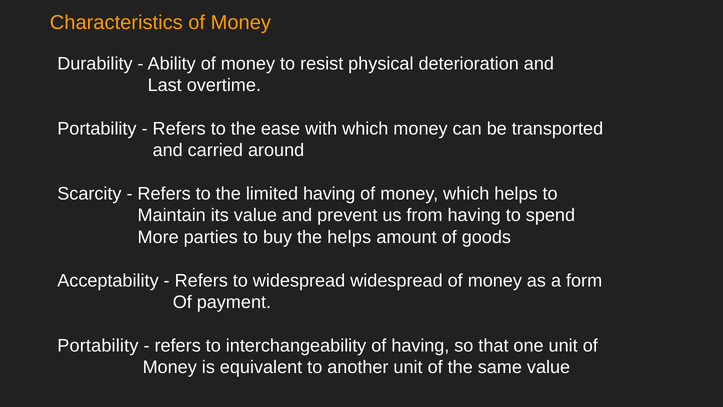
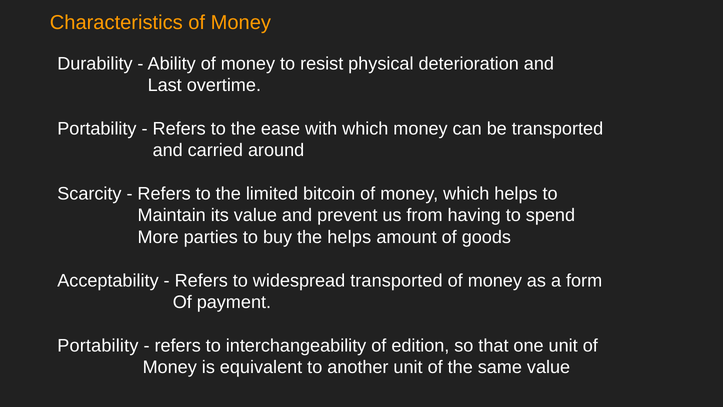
limited having: having -> bitcoin
widespread widespread: widespread -> transported
of having: having -> edition
